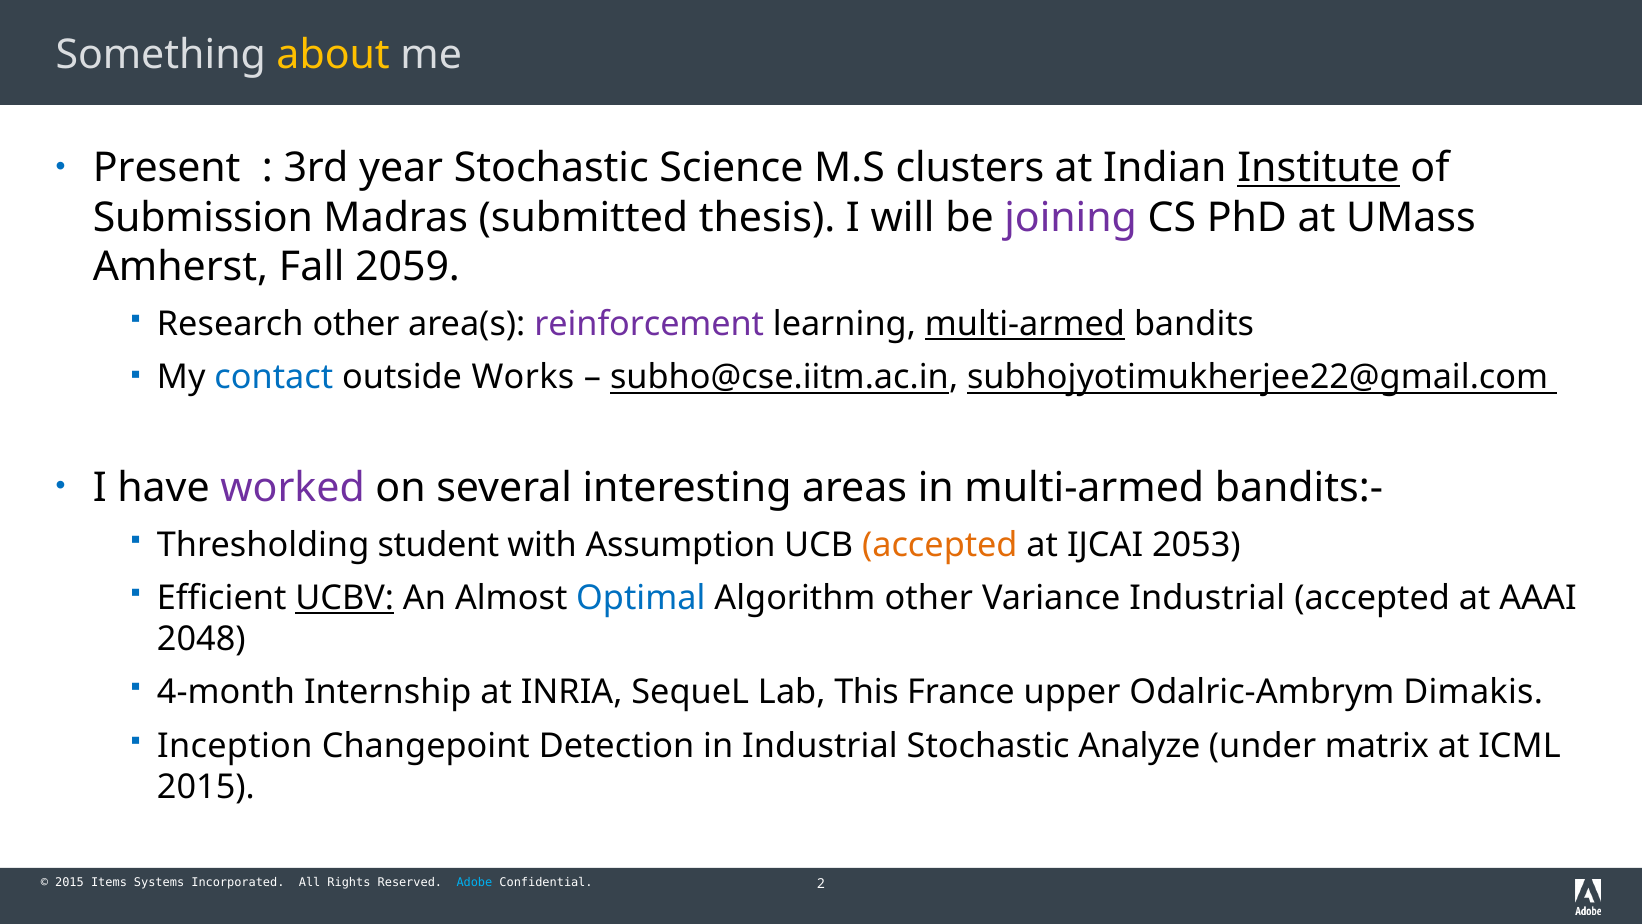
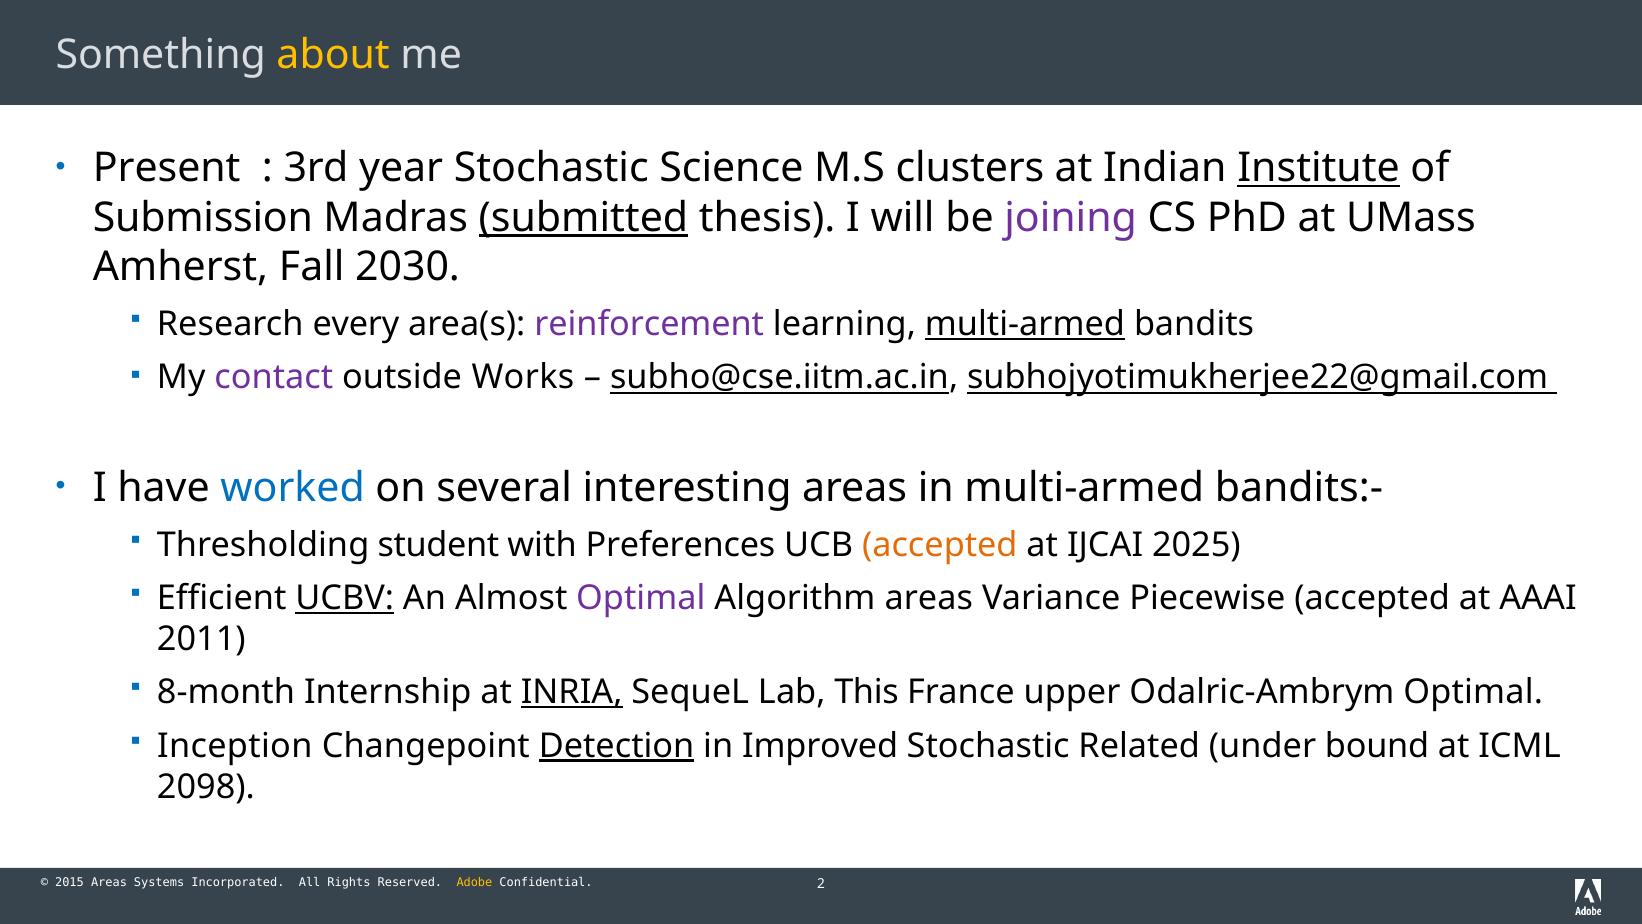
submitted underline: none -> present
2059: 2059 -> 2030
Research other: other -> every
contact colour: blue -> purple
worked colour: purple -> blue
Assumption: Assumption -> Preferences
2053: 2053 -> 2025
Optimal at (641, 598) colour: blue -> purple
Algorithm other: other -> areas
Variance Industrial: Industrial -> Piecewise
2048: 2048 -> 2011
4-month: 4-month -> 8-month
INRIA underline: none -> present
Odalric-Ambrym Dimakis: Dimakis -> Optimal
Detection underline: none -> present
in Industrial: Industrial -> Improved
Analyze: Analyze -> Related
matrix: matrix -> bound
2015 at (206, 787): 2015 -> 2098
Items at (109, 882): Items -> Areas
Adobe colour: light blue -> yellow
